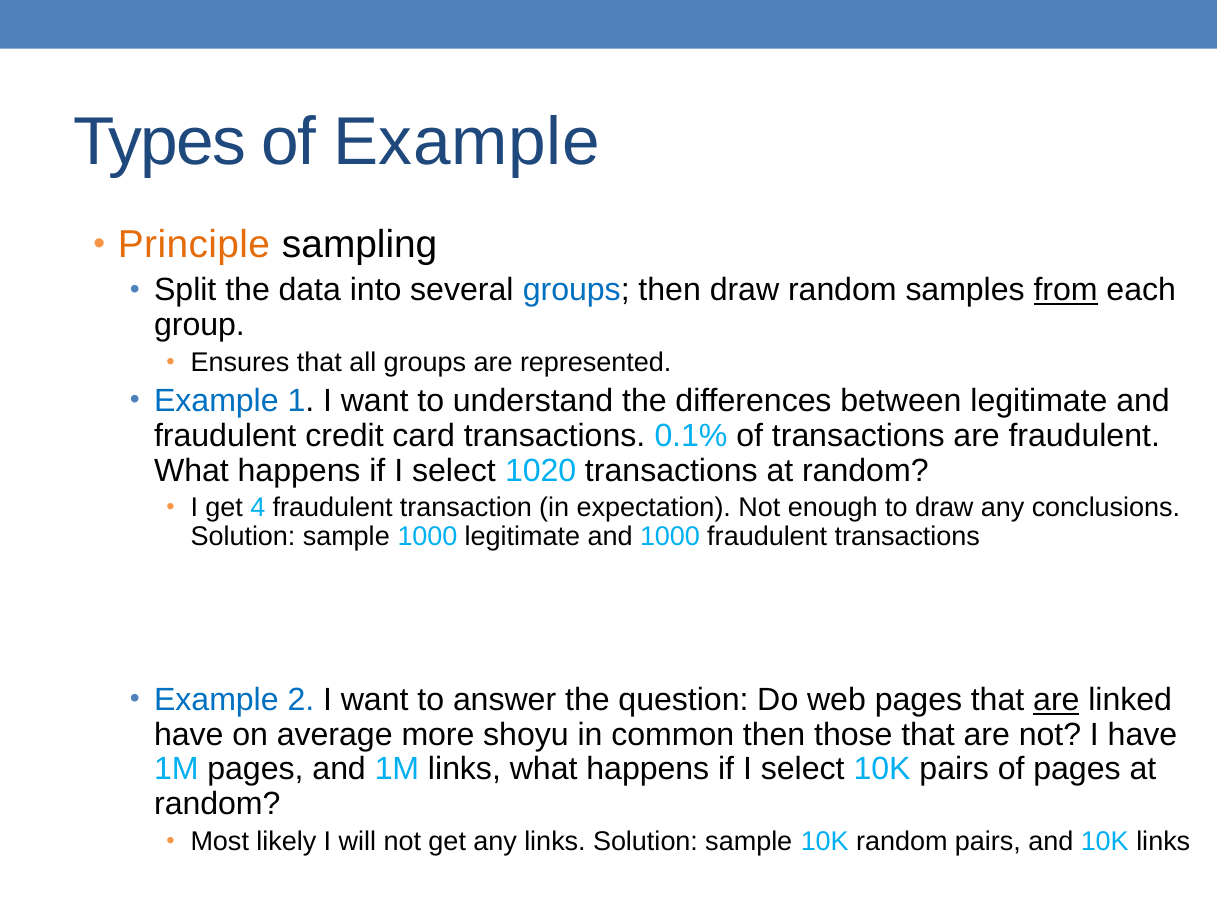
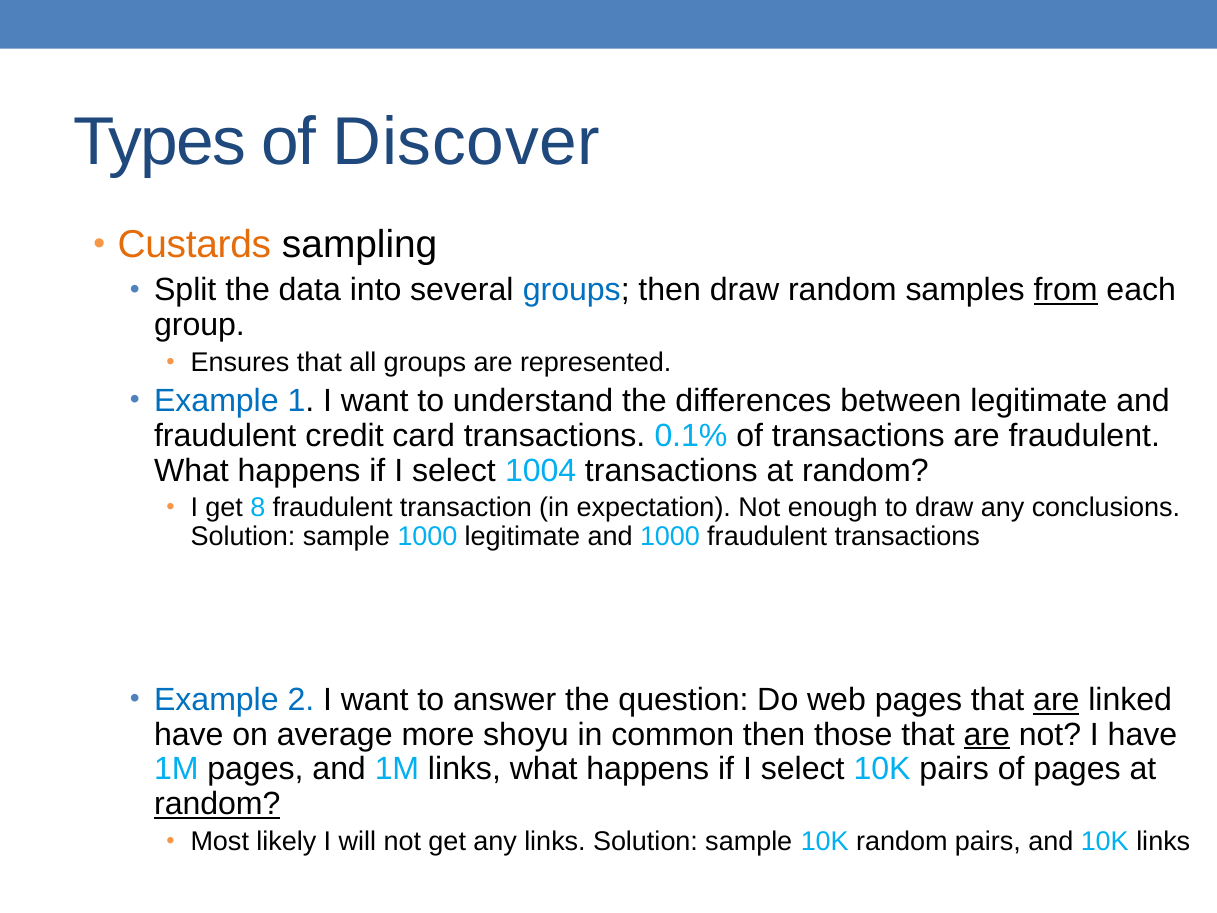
of Example: Example -> Discover
Principle: Principle -> Custards
1020: 1020 -> 1004
4: 4 -> 8
are at (987, 734) underline: none -> present
random at (217, 804) underline: none -> present
